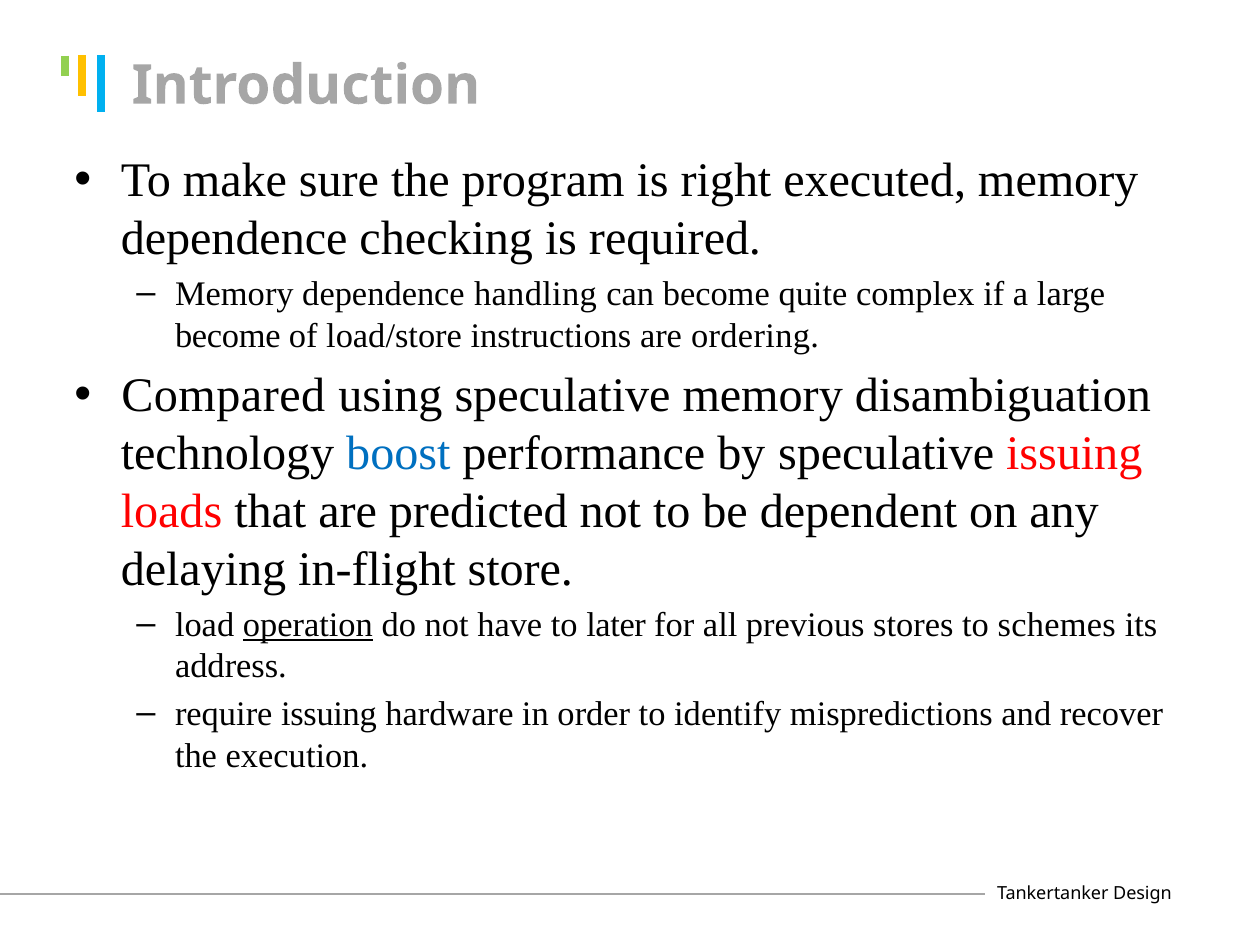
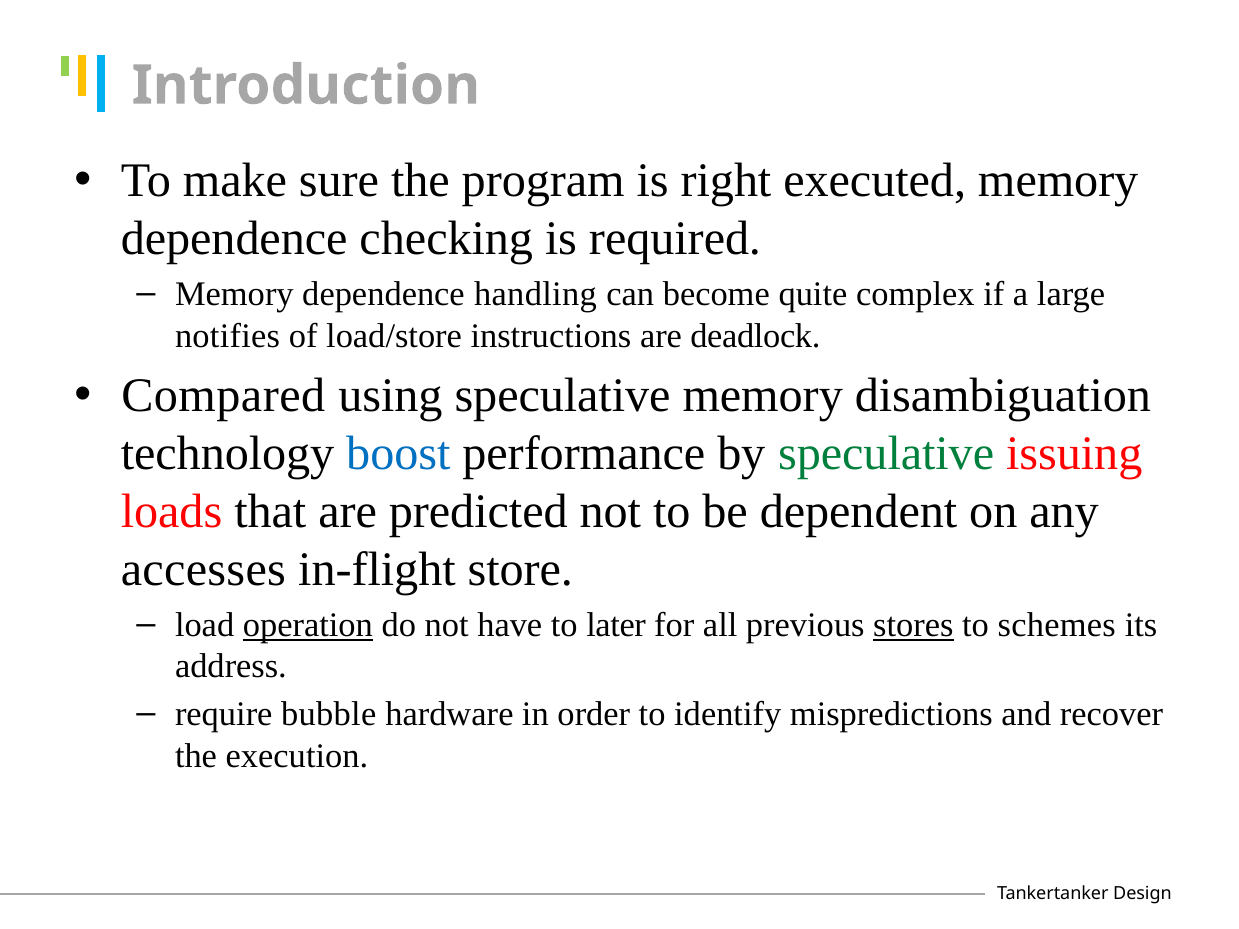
become at (228, 336): become -> notifies
ordering: ordering -> deadlock
speculative at (886, 454) colour: black -> green
delaying: delaying -> accesses
stores underline: none -> present
require issuing: issuing -> bubble
